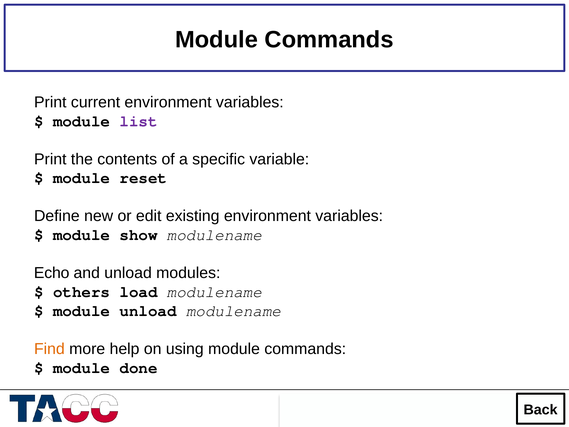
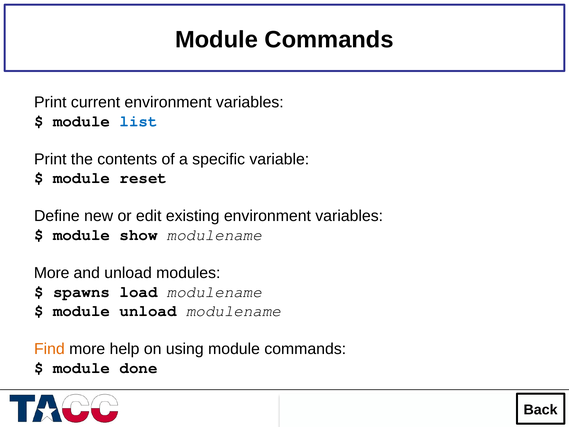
list colour: purple -> blue
Echo at (52, 273): Echo -> More
others: others -> spawns
